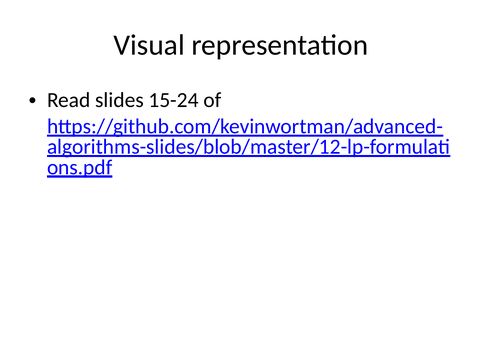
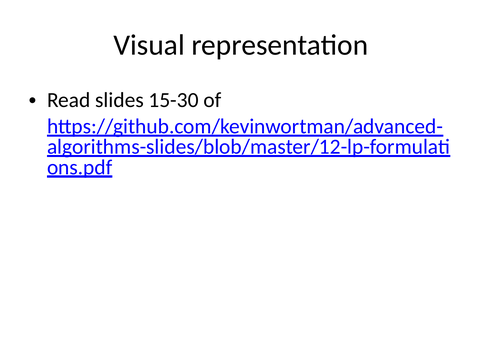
15-24: 15-24 -> 15-30
